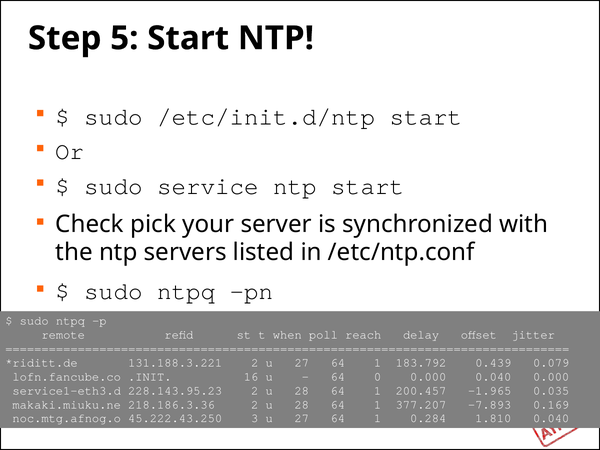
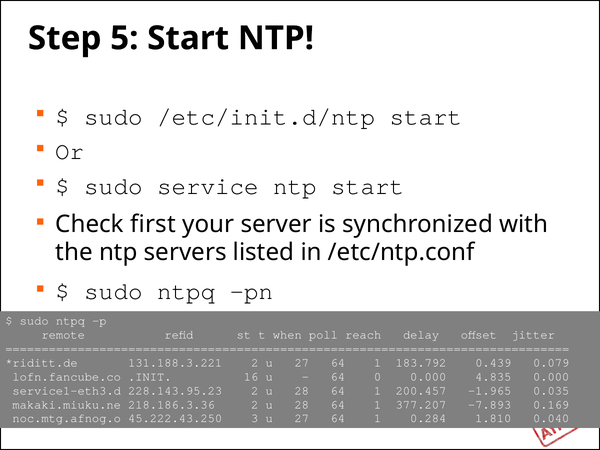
pick: pick -> first
0.000 0.040: 0.040 -> 4.835
